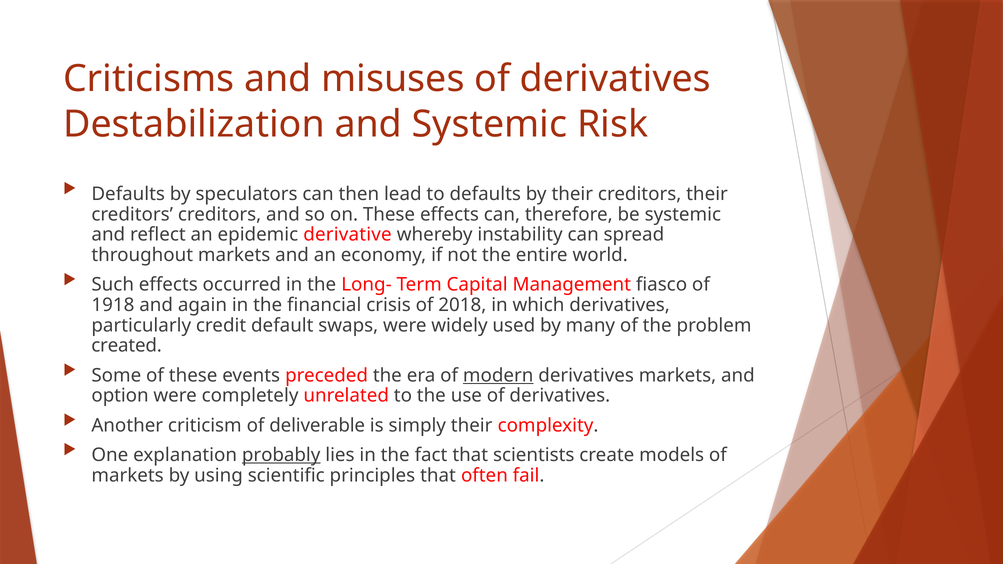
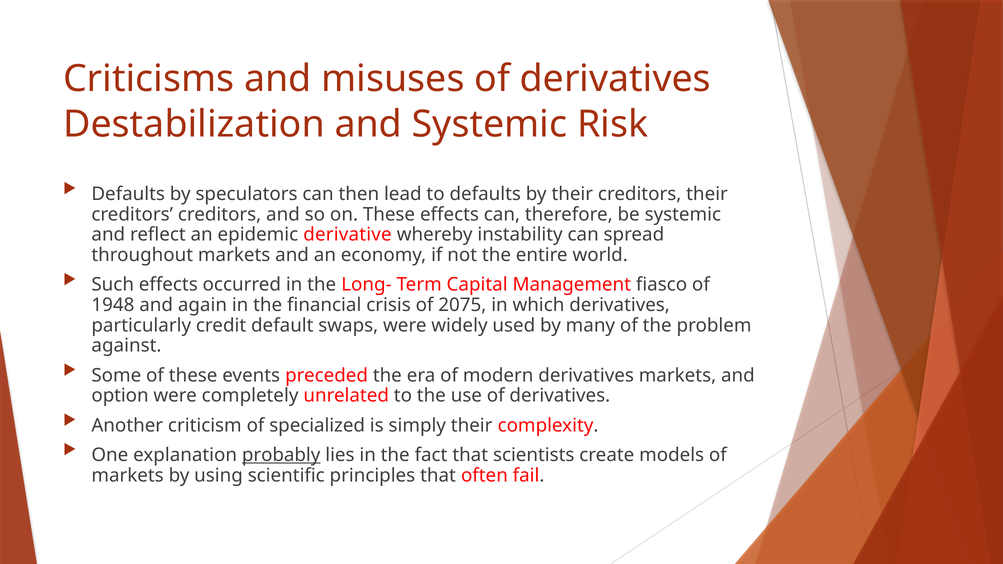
1918: 1918 -> 1948
2018: 2018 -> 2075
created: created -> against
modern underline: present -> none
deliverable: deliverable -> specialized
